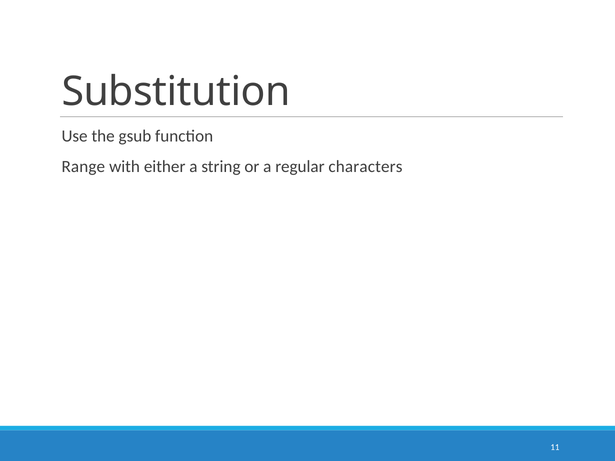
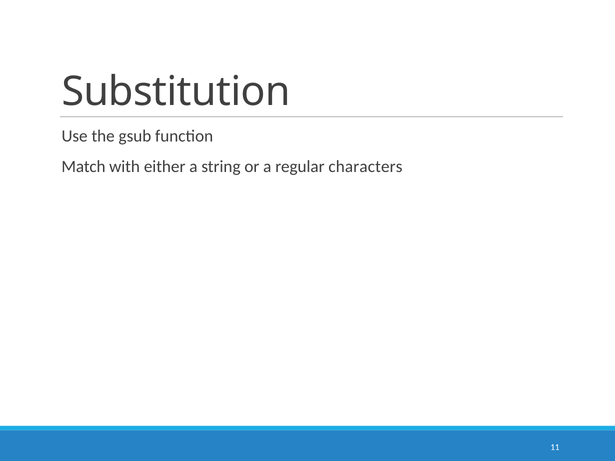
Range: Range -> Match
